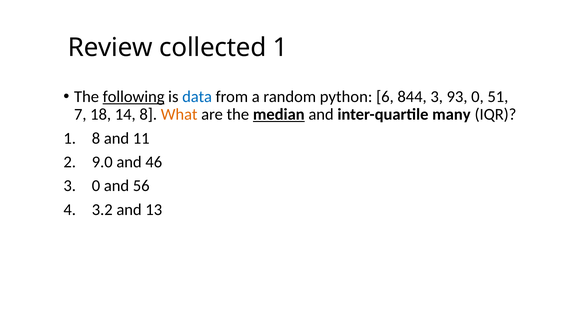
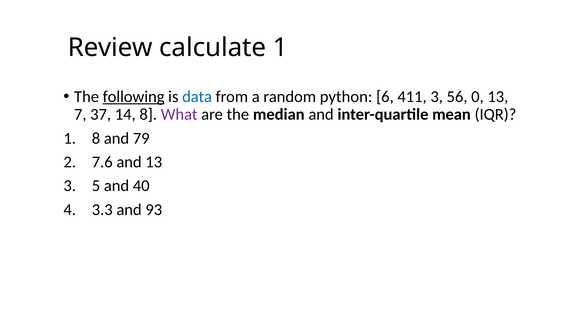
collected: collected -> calculate
844: 844 -> 411
93: 93 -> 56
0 51: 51 -> 13
18: 18 -> 37
What colour: orange -> purple
median underline: present -> none
many: many -> mean
11: 11 -> 79
9.0: 9.0 -> 7.6
and 46: 46 -> 13
3 0: 0 -> 5
56: 56 -> 40
3.2: 3.2 -> 3.3
13: 13 -> 93
